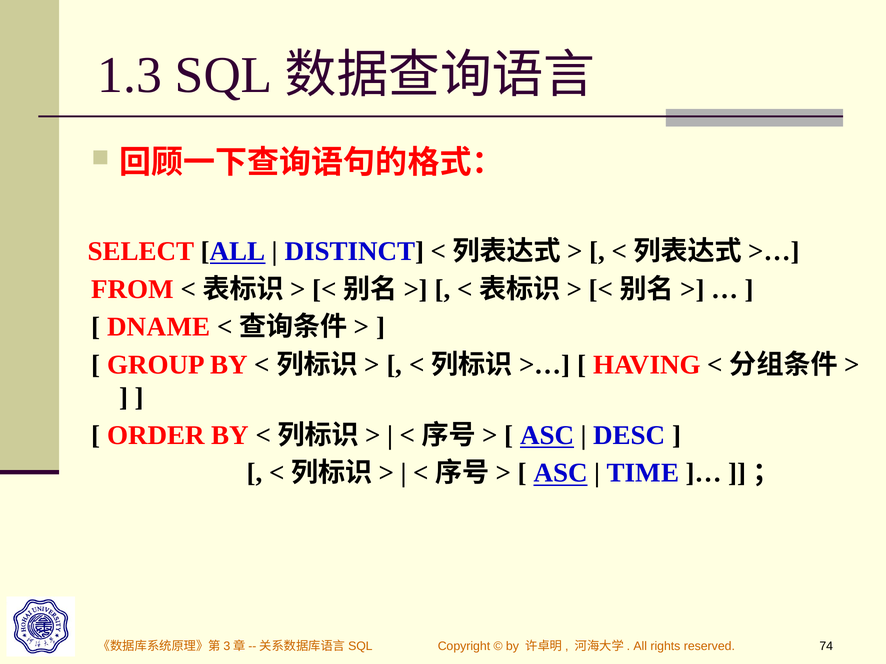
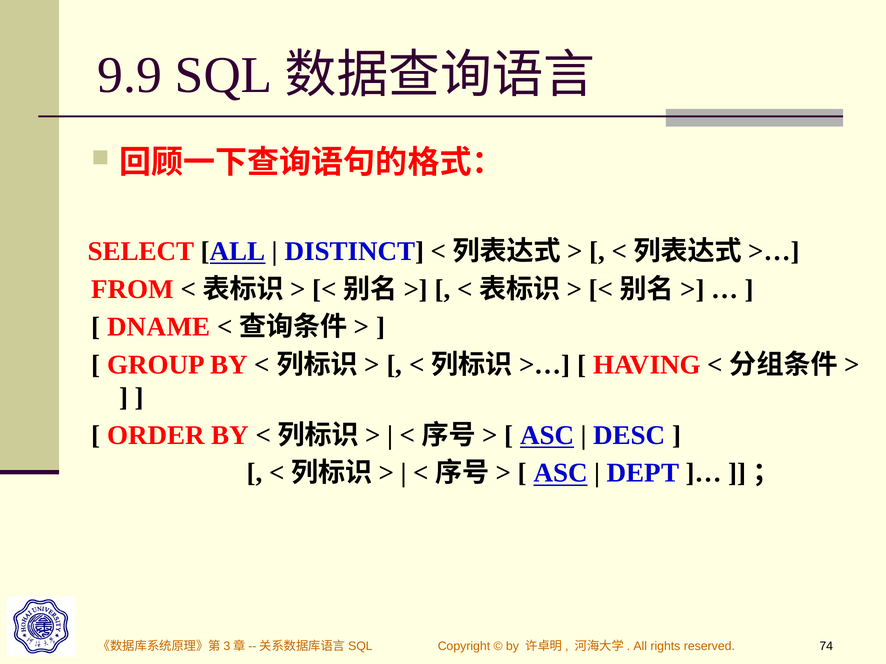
1.3: 1.3 -> 9.9
TIME: TIME -> DEPT
